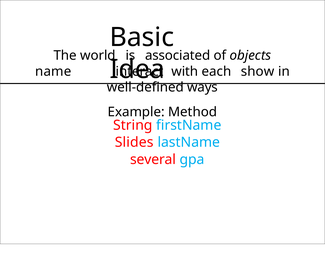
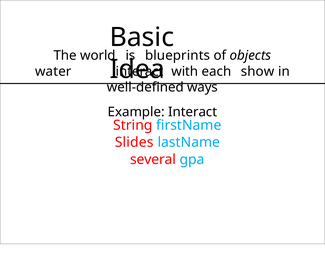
associated: associated -> blueprints
name: name -> water
Example Method: Method -> Interact
